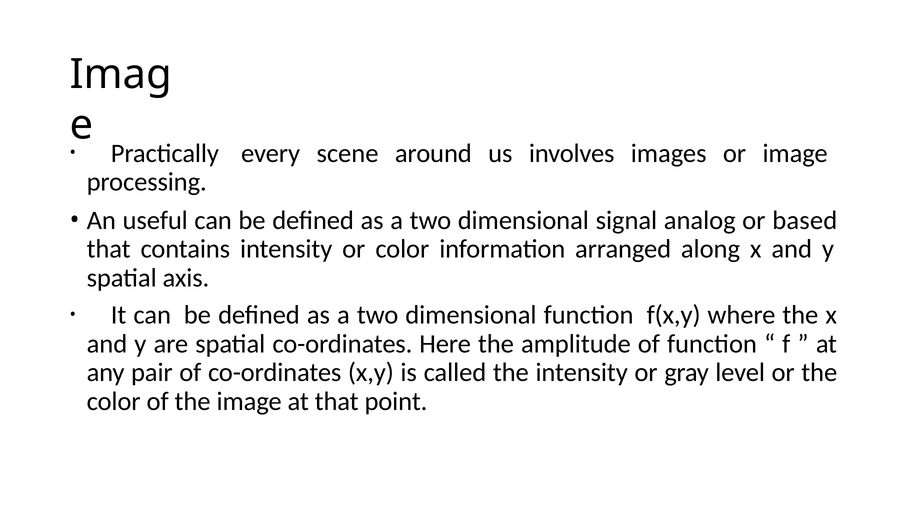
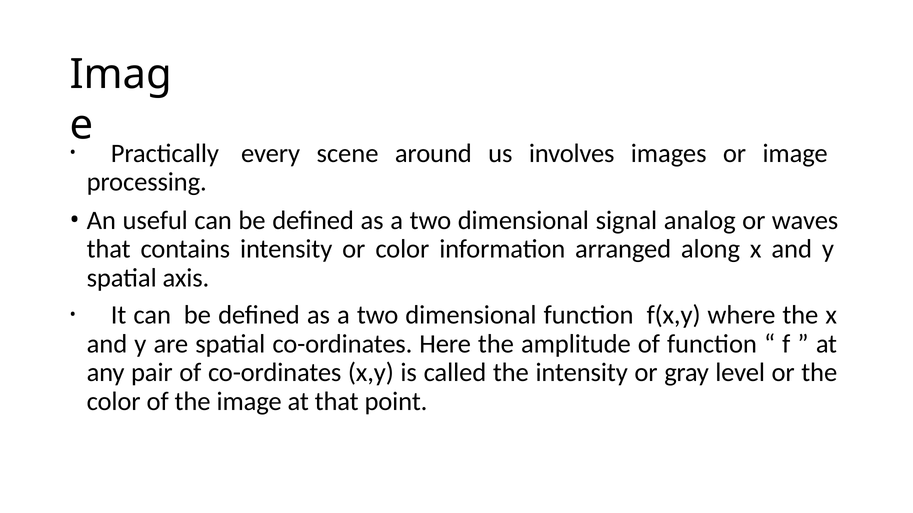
based: based -> waves
